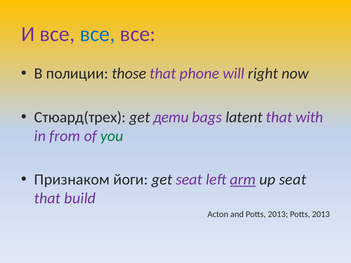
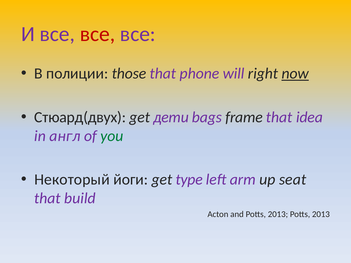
все at (97, 34) colour: blue -> red
now underline: none -> present
Стюард(трех: Стюард(трех -> Стюард(двух
latent: latent -> frame
with: with -> idea
from: from -> англ
Признаком: Признаком -> Некоторый
get seat: seat -> type
arm underline: present -> none
